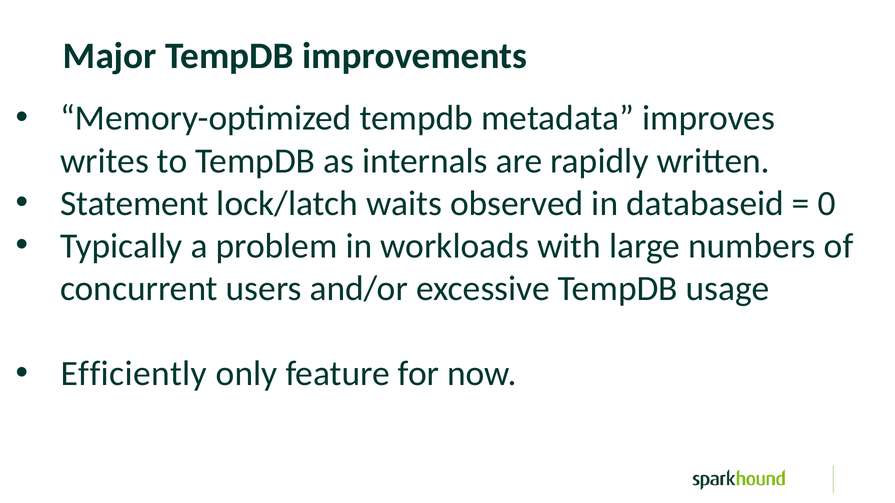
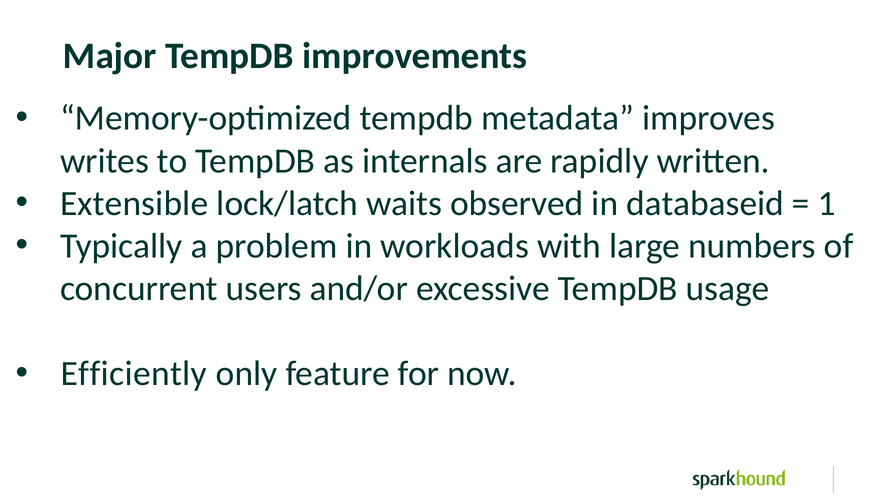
Statement: Statement -> Extensible
0: 0 -> 1
